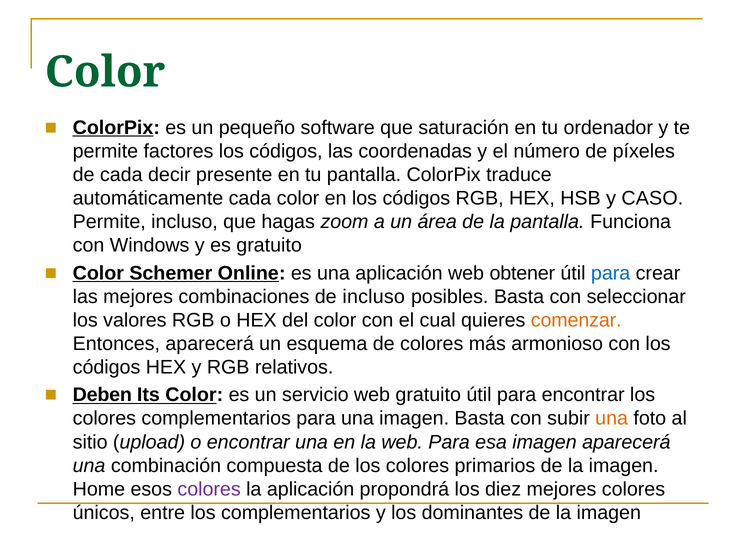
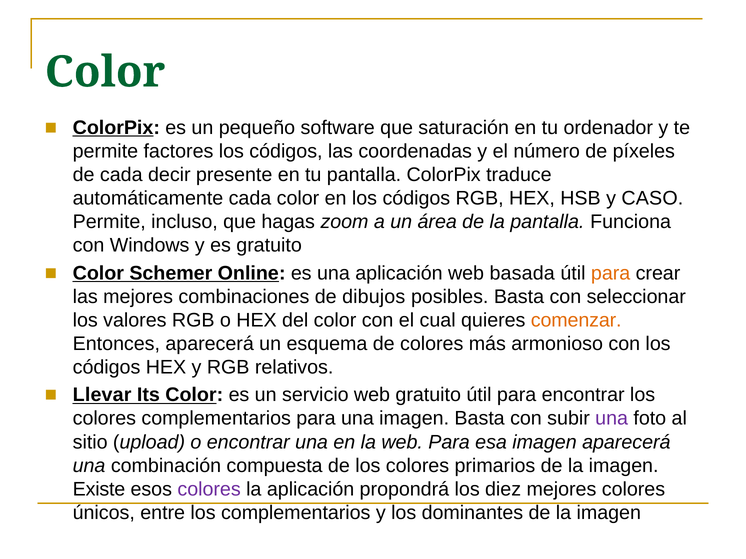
obtener: obtener -> basada
para at (611, 273) colour: blue -> orange
de incluso: incluso -> dibujos
Deben: Deben -> Llevar
una at (612, 419) colour: orange -> purple
Home: Home -> Existe
